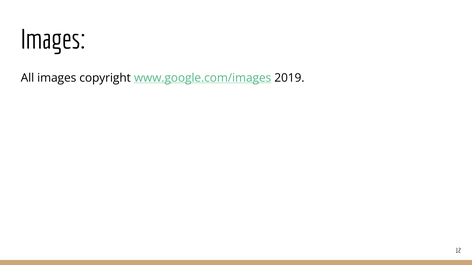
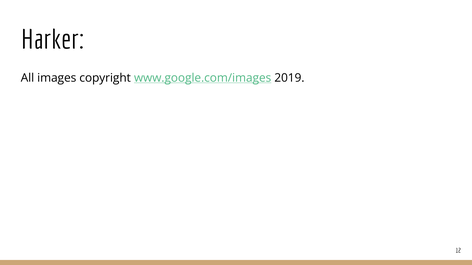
Images at (53, 40): Images -> Harker
